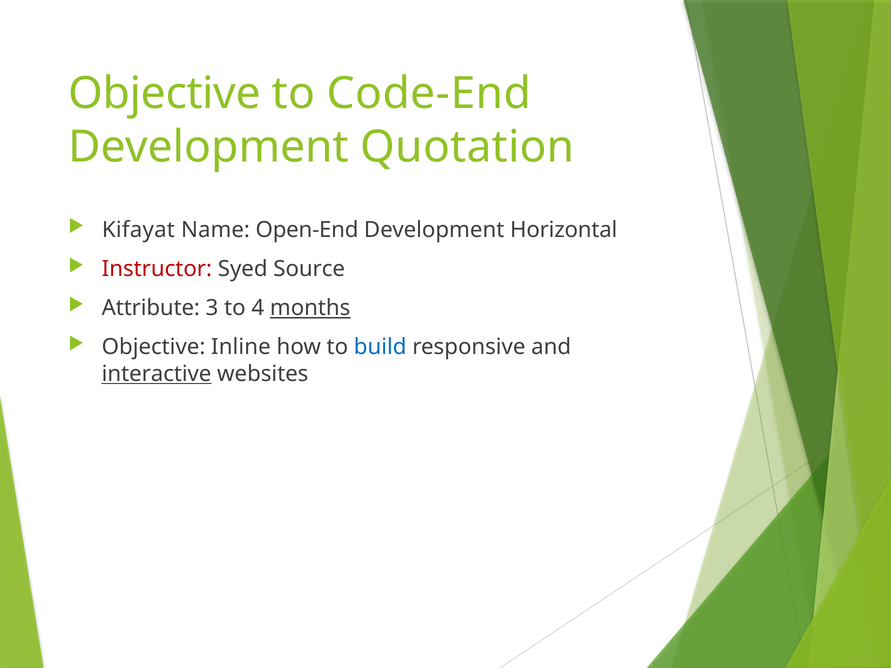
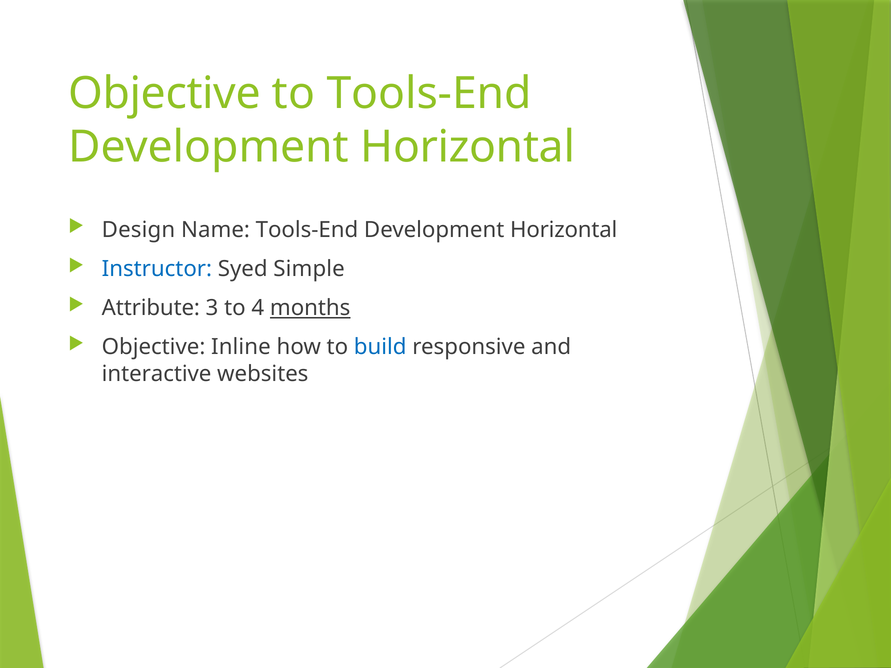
to Code-End: Code-End -> Tools-End
Quotation at (467, 147): Quotation -> Horizontal
Kifayat: Kifayat -> Design
Name Open-End: Open-End -> Tools-End
Instructor colour: red -> blue
Source: Source -> Simple
interactive underline: present -> none
